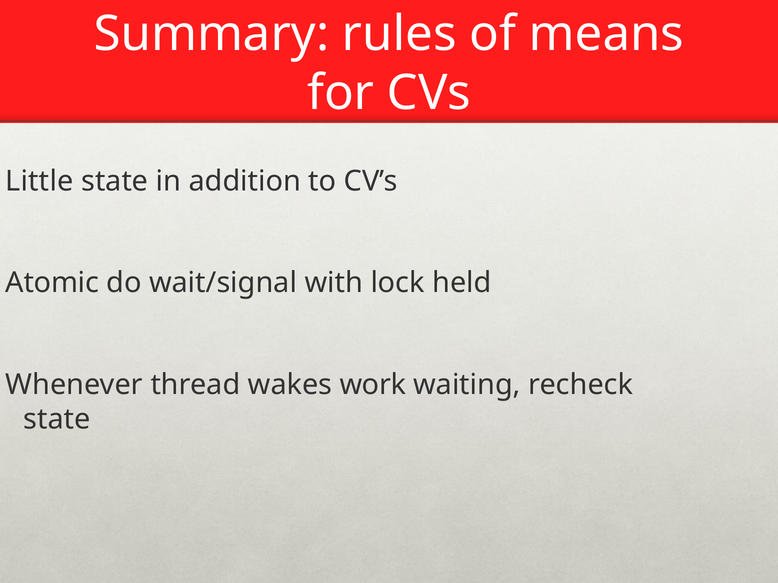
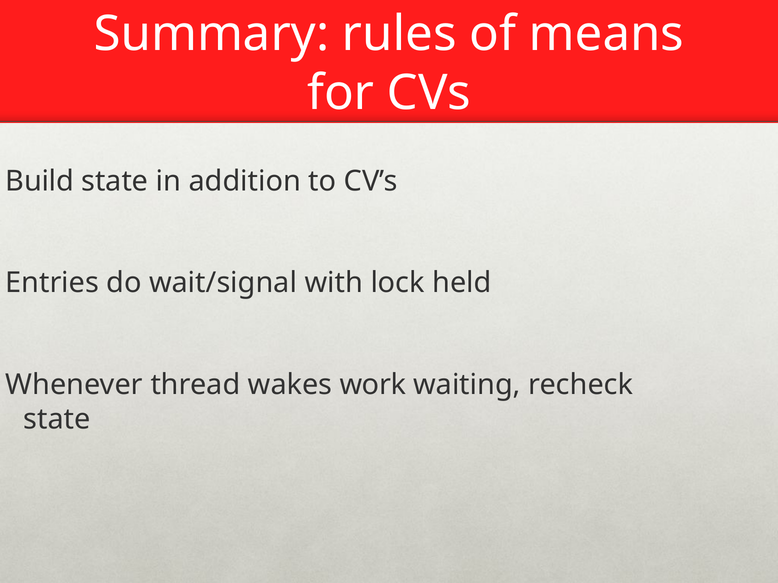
Little: Little -> Build
Atomic: Atomic -> Entries
